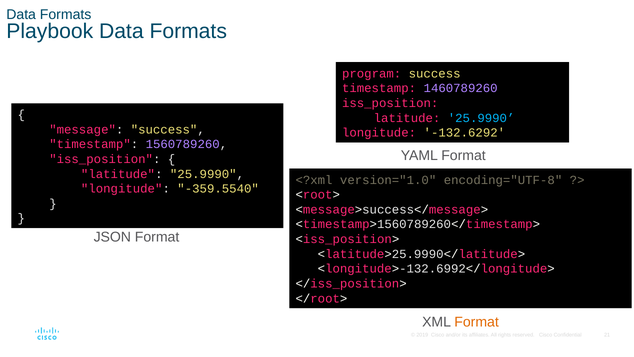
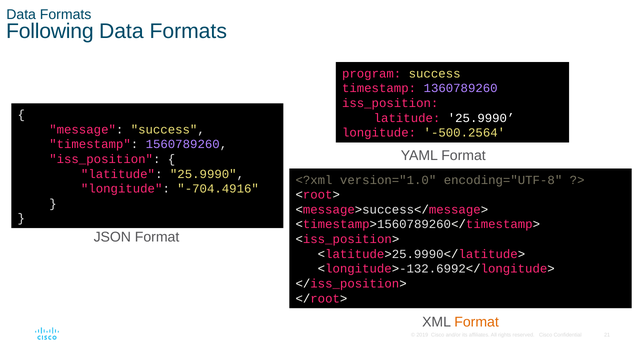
Playbook: Playbook -> Following
1460789260: 1460789260 -> 1360789260
25.9990 at (481, 118) colour: light blue -> white
-132.6292: -132.6292 -> -500.2564
-359.5540: -359.5540 -> -704.4916
